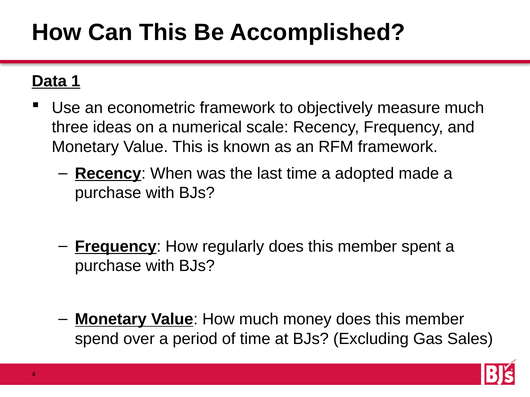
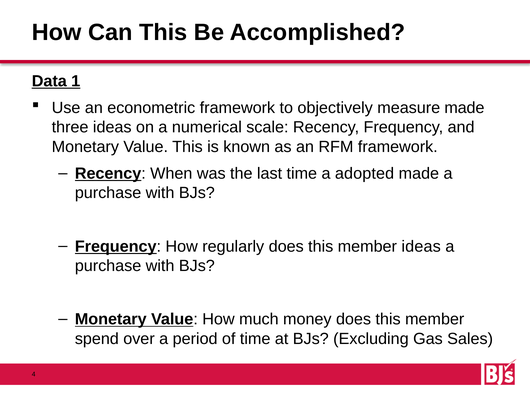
measure much: much -> made
member spent: spent -> ideas
